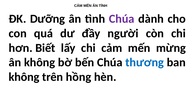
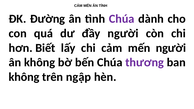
Dưỡng: Dưỡng -> Đường
mến mừng: mừng -> người
thương colour: blue -> purple
hồng: hồng -> ngập
